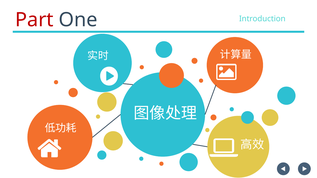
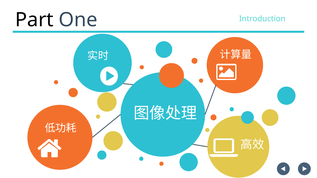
Part colour: red -> black
